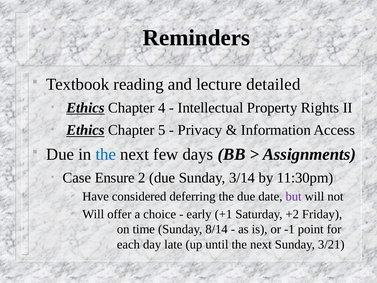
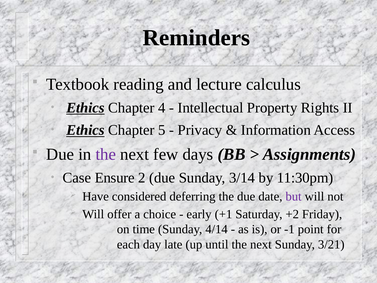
detailed: detailed -> calculus
the at (106, 154) colour: blue -> purple
8/14: 8/14 -> 4/14
